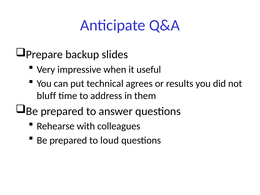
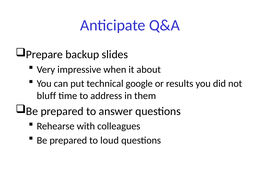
useful: useful -> about
agrees: agrees -> google
